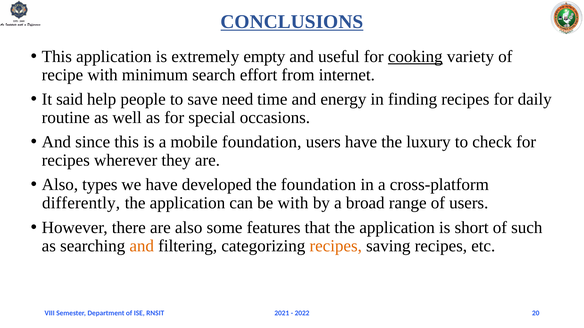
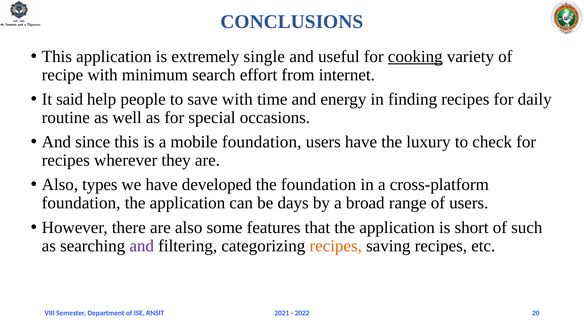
CONCLUSIONS underline: present -> none
empty: empty -> single
save need: need -> with
differently at (81, 203): differently -> foundation
be with: with -> days
and at (142, 246) colour: orange -> purple
